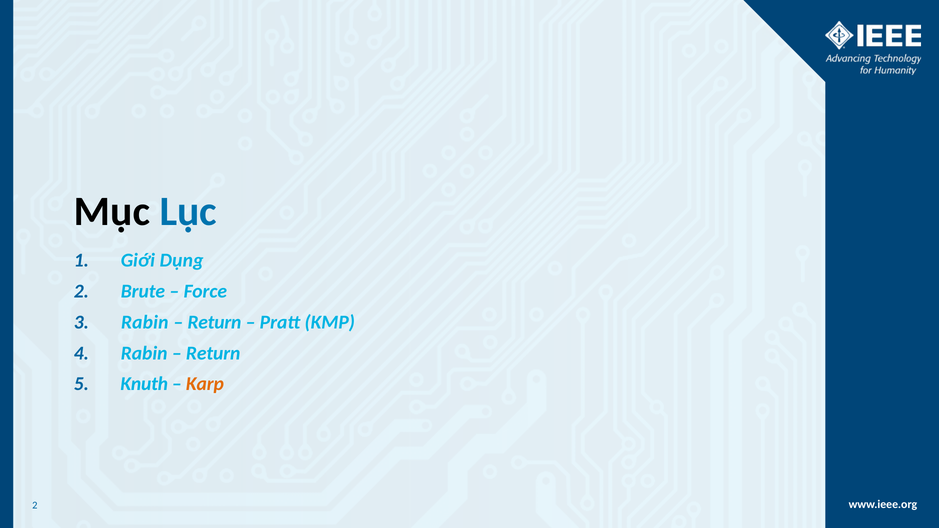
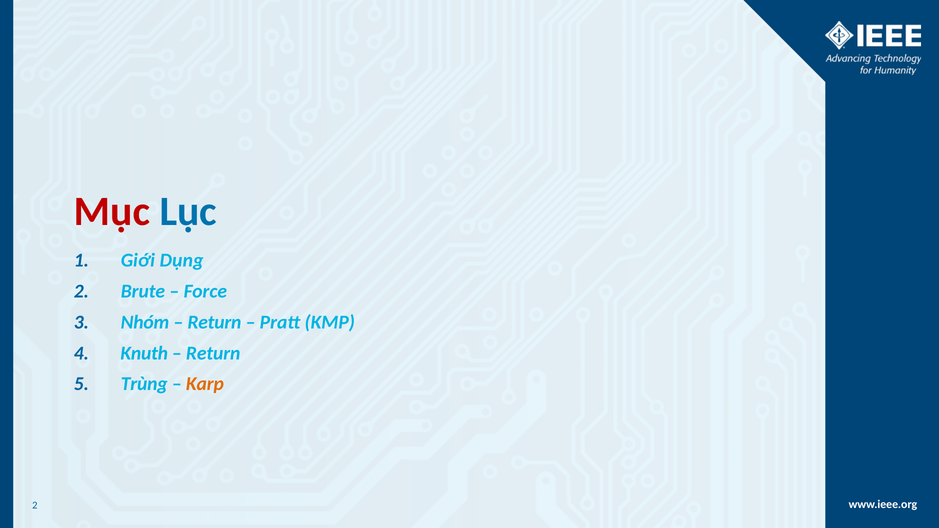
Mục colour: black -> red
Rabin at (145, 322): Rabin -> Nhóm
Rabin at (144, 353): Rabin -> Knuth
Knuth: Knuth -> Trùng
